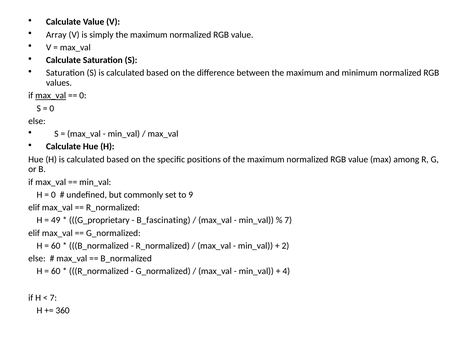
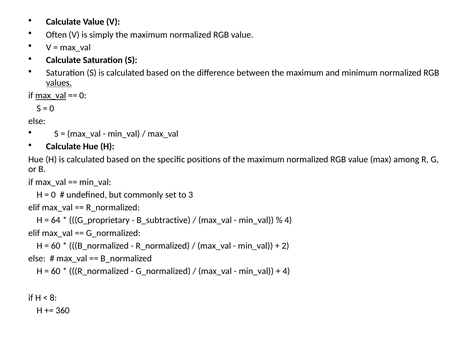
Array: Array -> Often
values underline: none -> present
9: 9 -> 3
49: 49 -> 64
B_fascinating: B_fascinating -> B_subtractive
7 at (288, 220): 7 -> 4
7 at (53, 298): 7 -> 8
